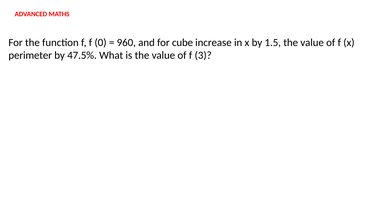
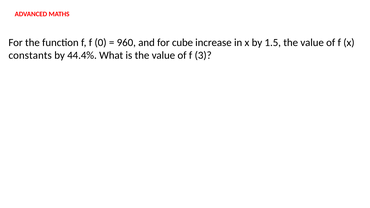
perimeter: perimeter -> constants
47.5%: 47.5% -> 44.4%
